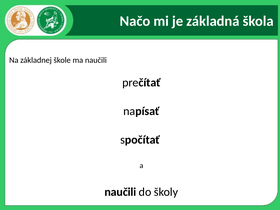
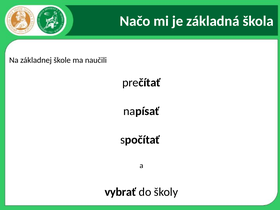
naučili at (120, 192): naučili -> vybrať
